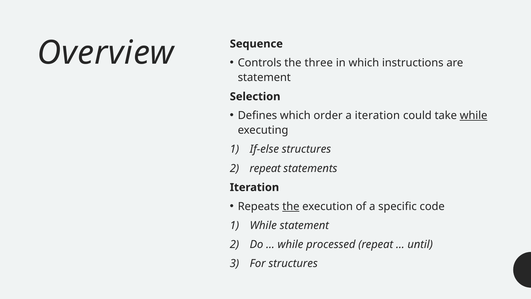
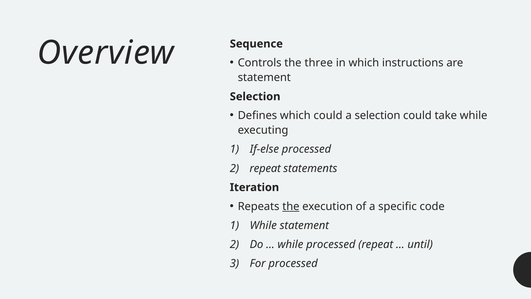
which order: order -> could
a iteration: iteration -> selection
while at (474, 116) underline: present -> none
If-else structures: structures -> processed
For structures: structures -> processed
